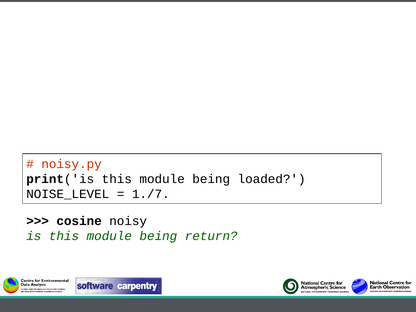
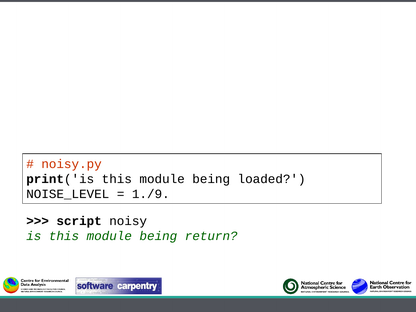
1./7: 1./7 -> 1./9
cosine: cosine -> script
